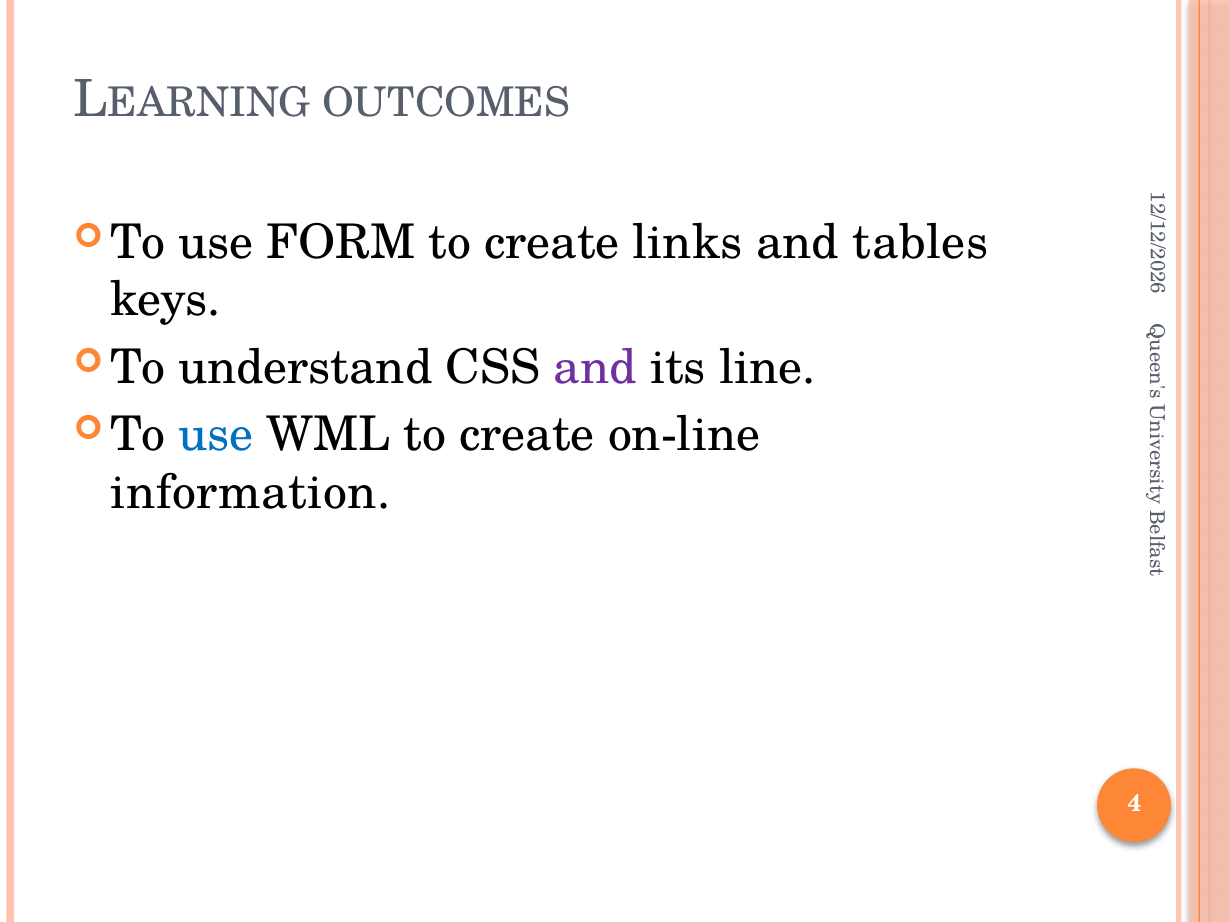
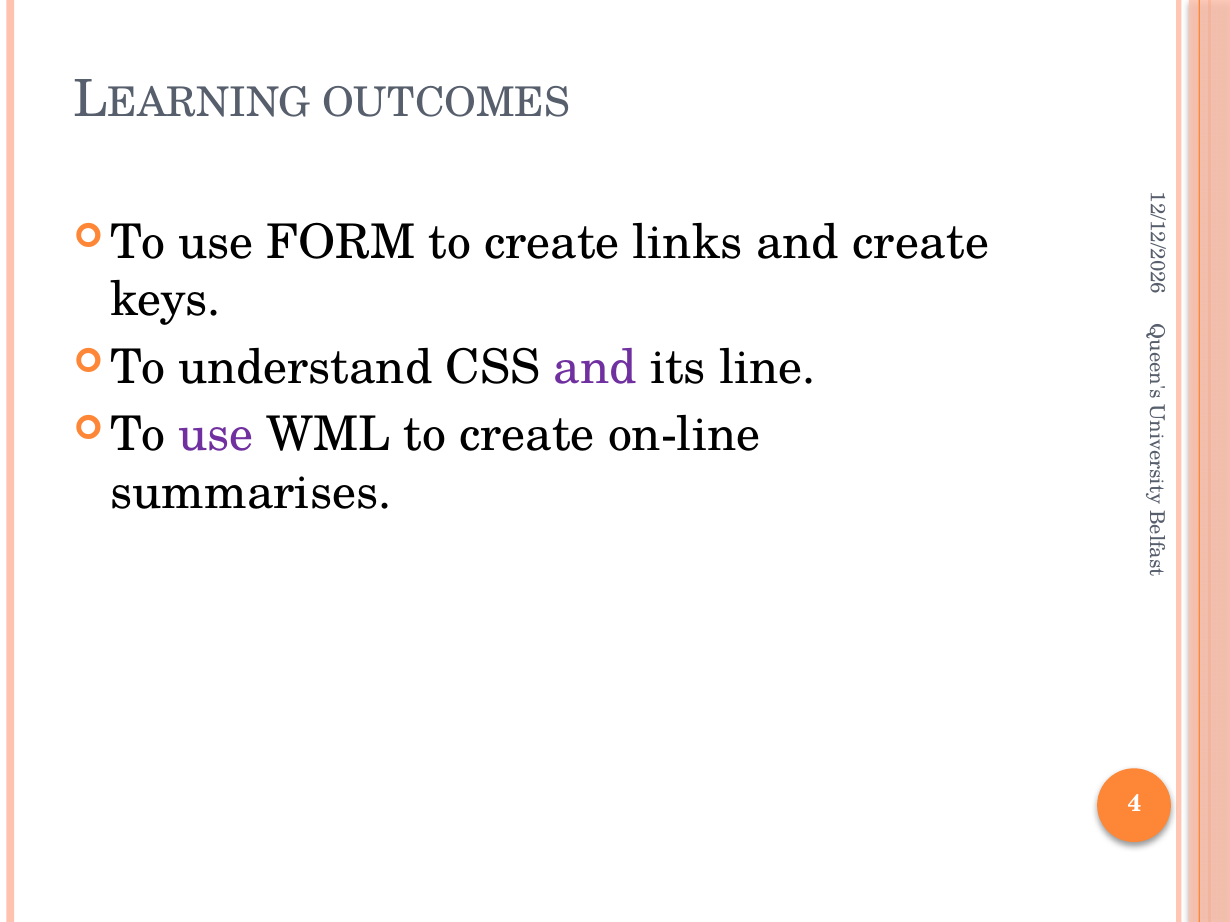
and tables: tables -> create
use at (216, 435) colour: blue -> purple
information: information -> summarises
